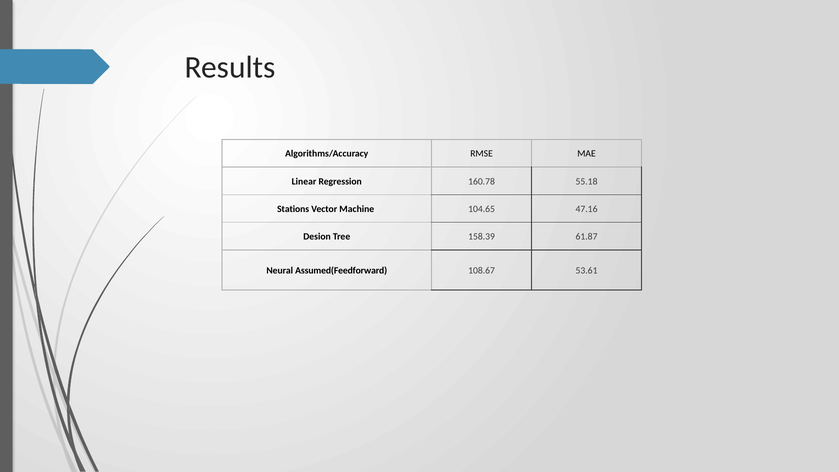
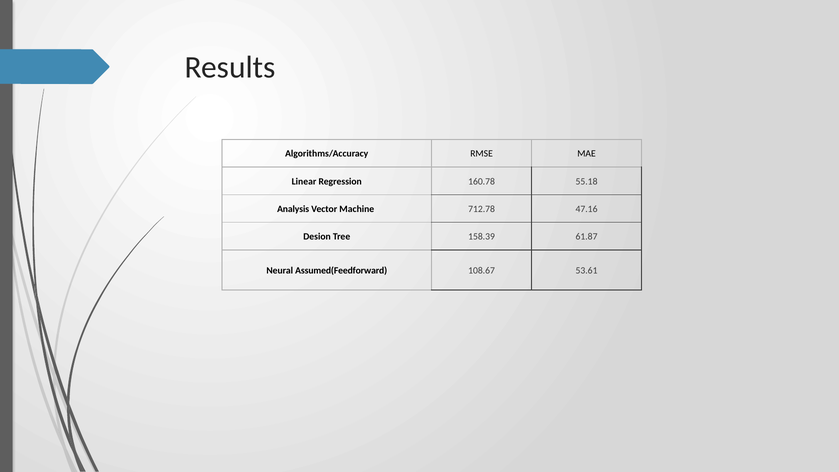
Stations: Stations -> Analysis
104.65: 104.65 -> 712.78
